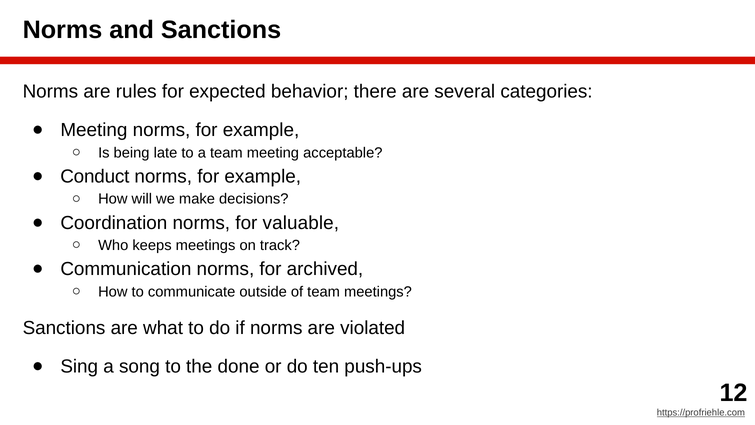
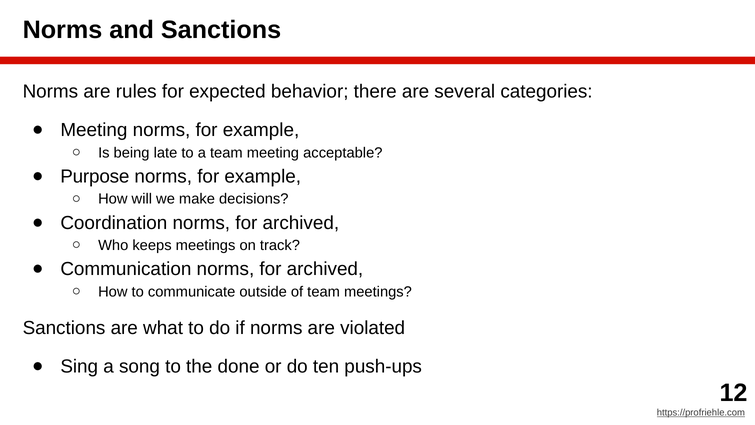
Conduct: Conduct -> Purpose
Coordination norms for valuable: valuable -> archived
